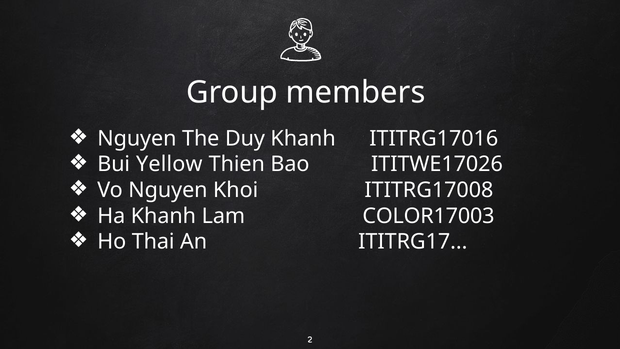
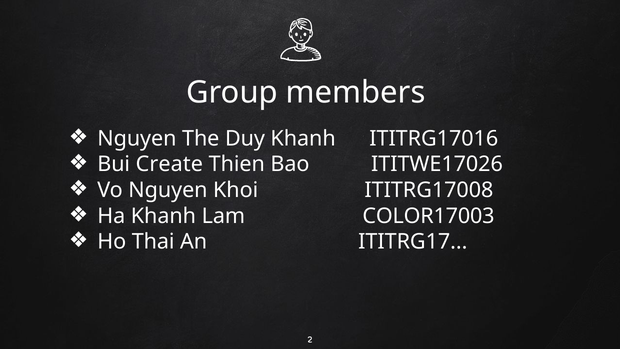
Yellow: Yellow -> Create
